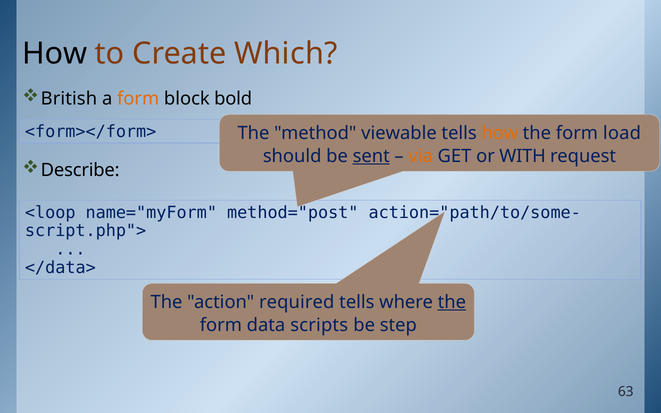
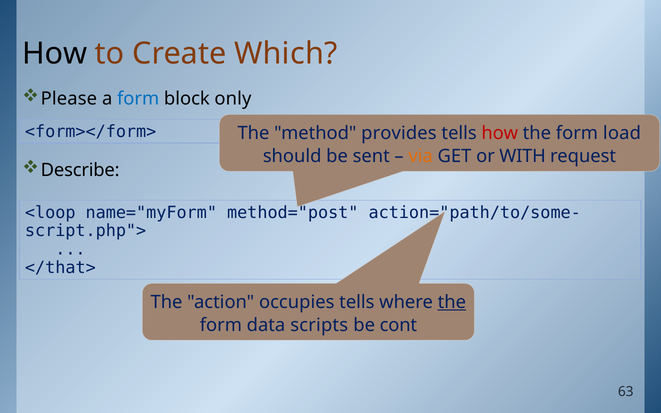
British: British -> Please
form at (138, 99) colour: orange -> blue
bold: bold -> only
viewable: viewable -> provides
how at (500, 133) colour: orange -> red
sent underline: present -> none
</data>: </data> -> </that>
required: required -> occupies
step: step -> cont
